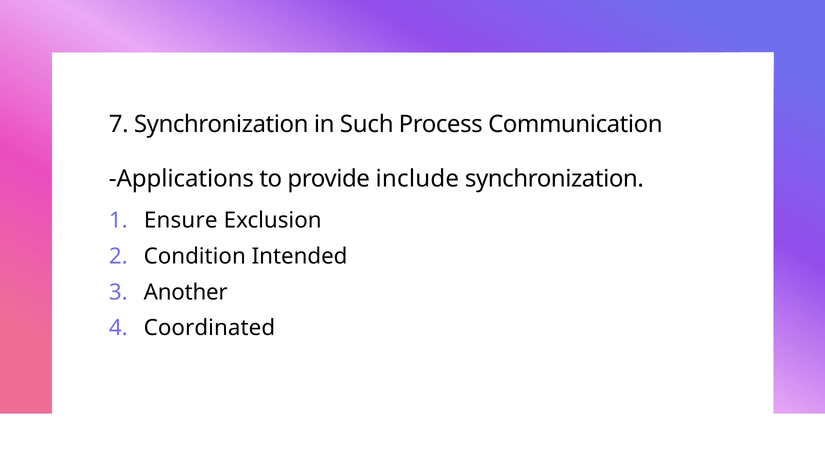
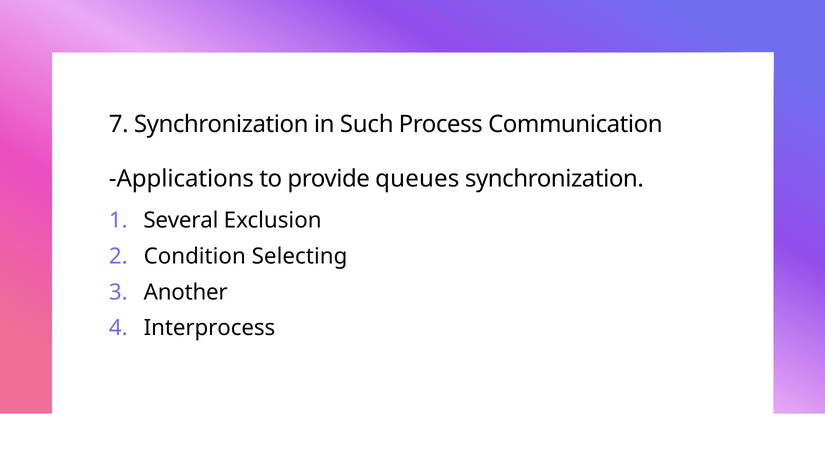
include: include -> queues
Ensure: Ensure -> Several
Intended: Intended -> Selecting
Coordinated: Coordinated -> Interprocess
